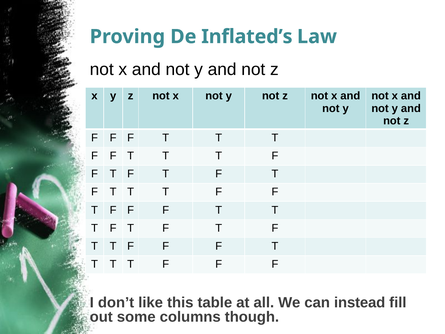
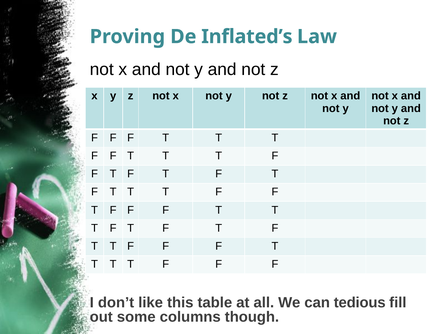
instead: instead -> tedious
